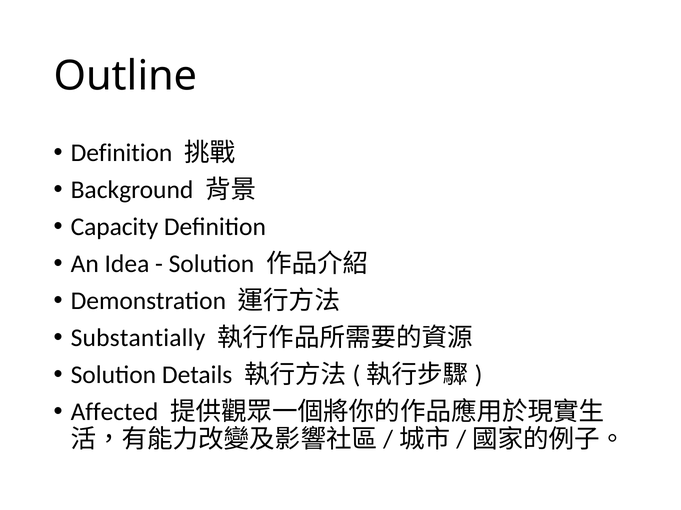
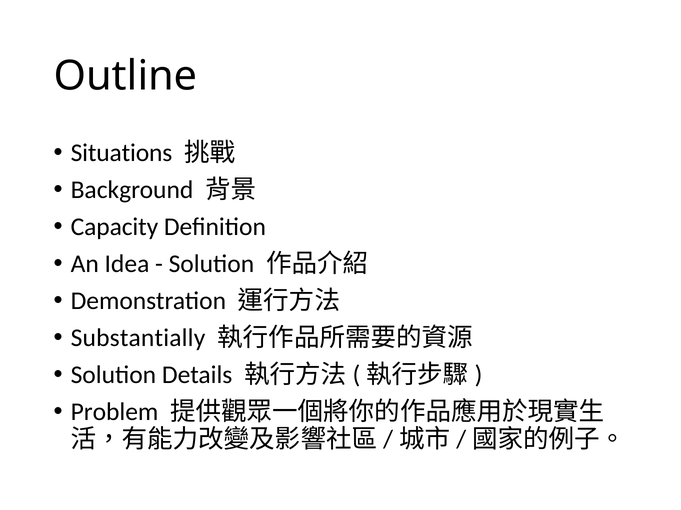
Definition at (121, 153): Definition -> Situations
Affected: Affected -> Problem
